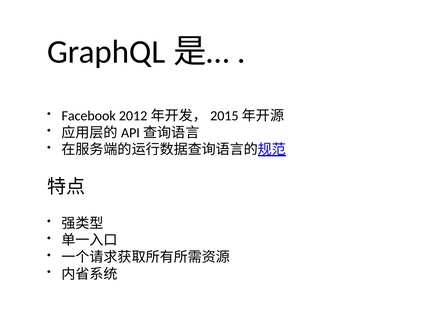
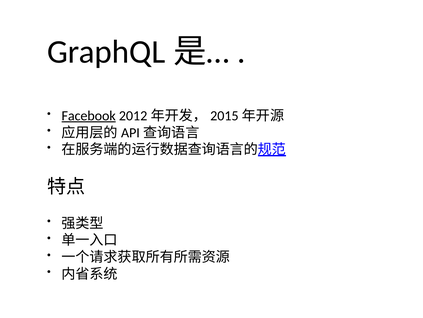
Facebook underline: none -> present
